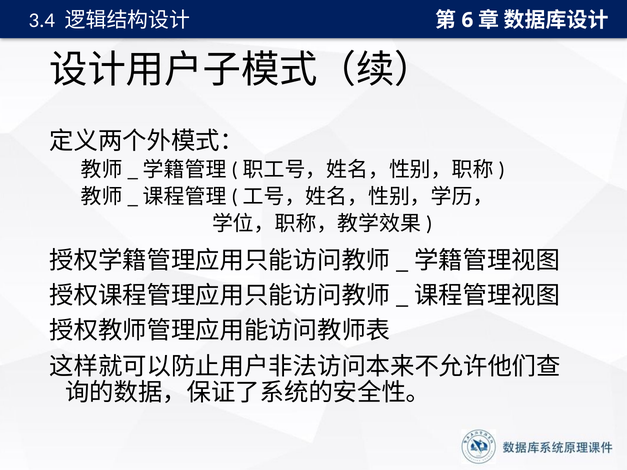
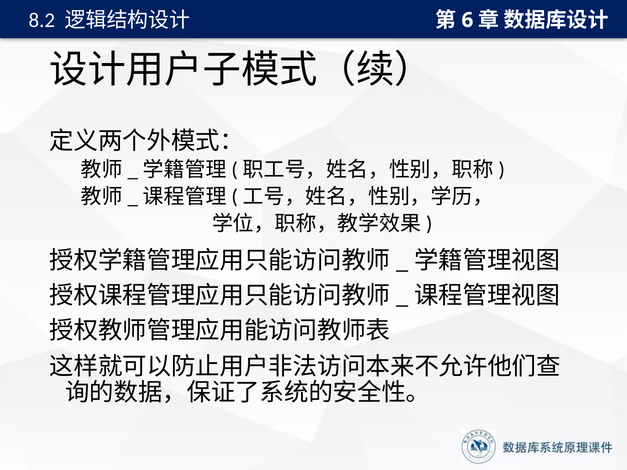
3.4: 3.4 -> 8.2
